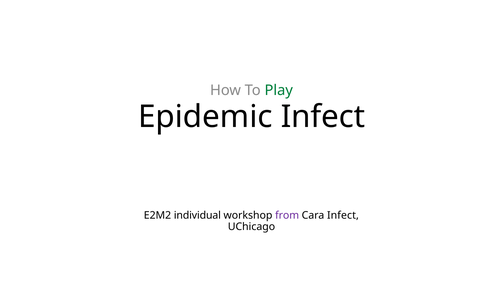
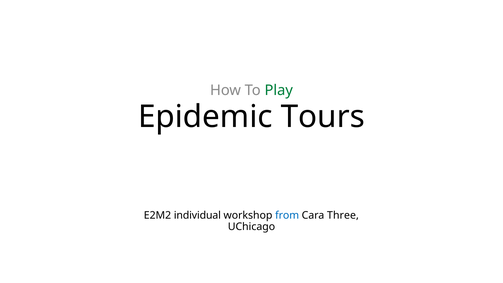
Epidemic Infect: Infect -> Tours
from colour: purple -> blue
Cara Infect: Infect -> Three
